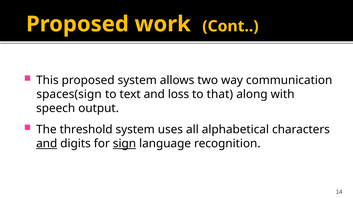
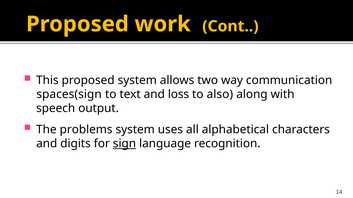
that: that -> also
threshold: threshold -> problems
and at (47, 144) underline: present -> none
